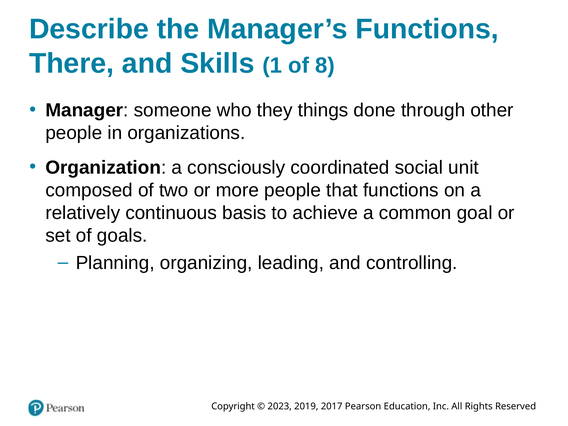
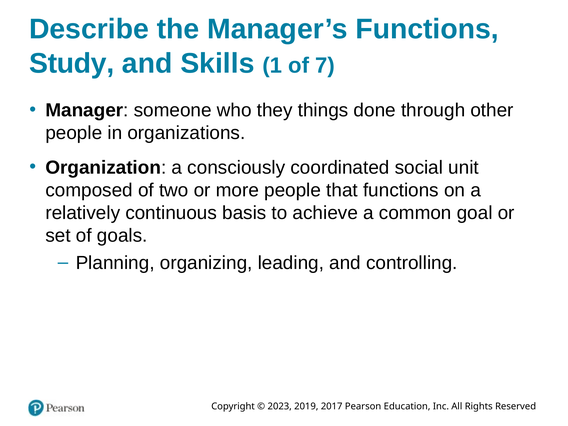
There: There -> Study
8: 8 -> 7
